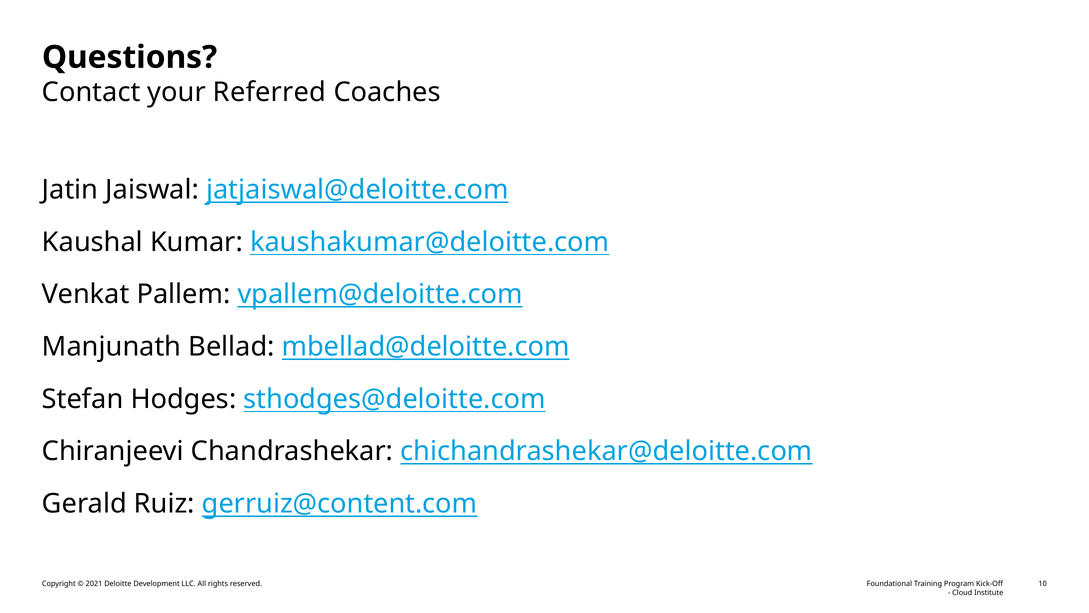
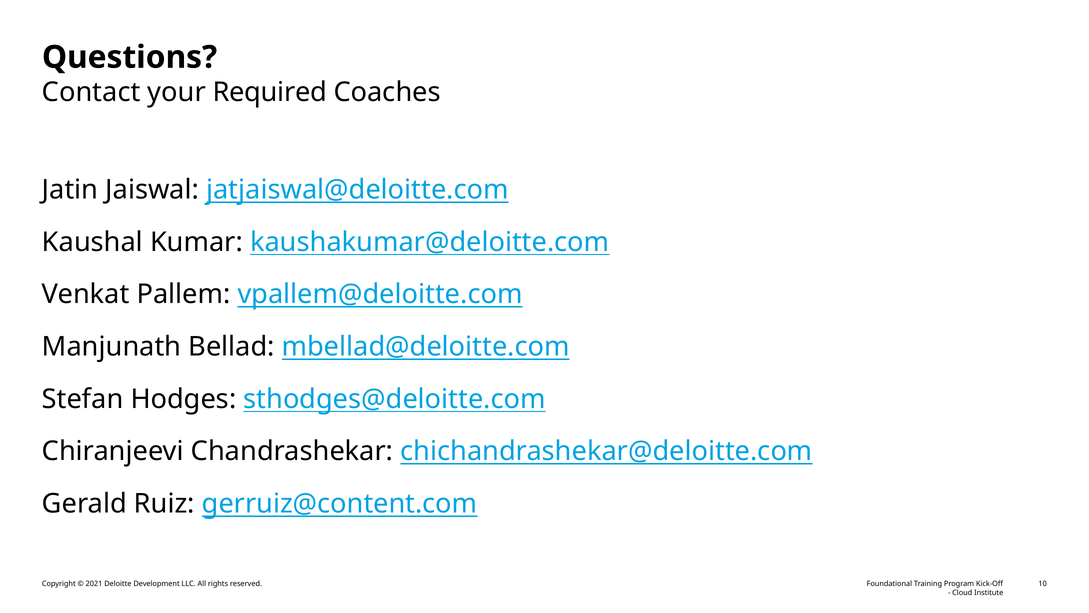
Referred: Referred -> Required
